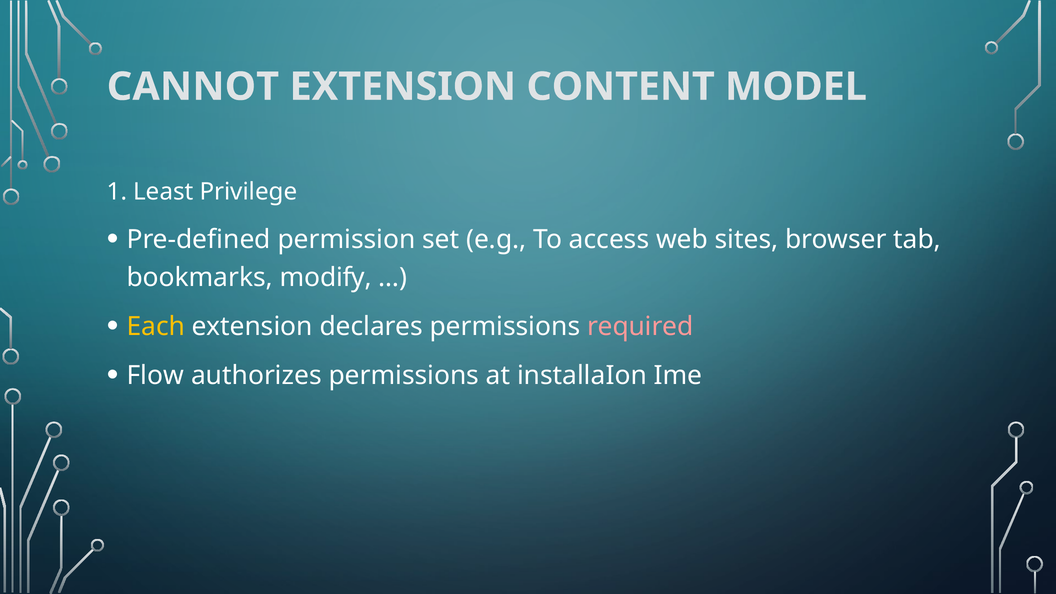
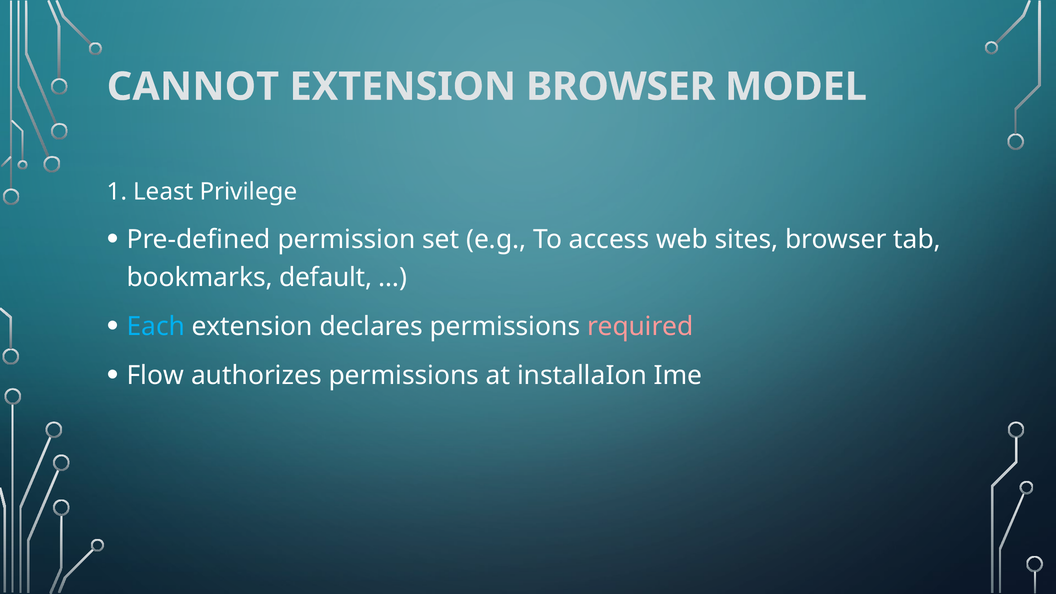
EXTENSION CONTENT: CONTENT -> BROWSER
modify: modify -> default
Each colour: yellow -> light blue
